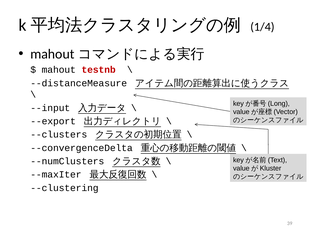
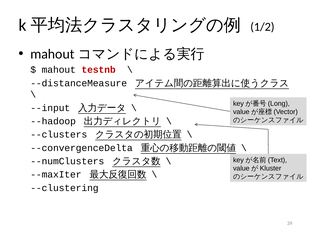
1/4: 1/4 -> 1/2
--export: --export -> --hadoop
